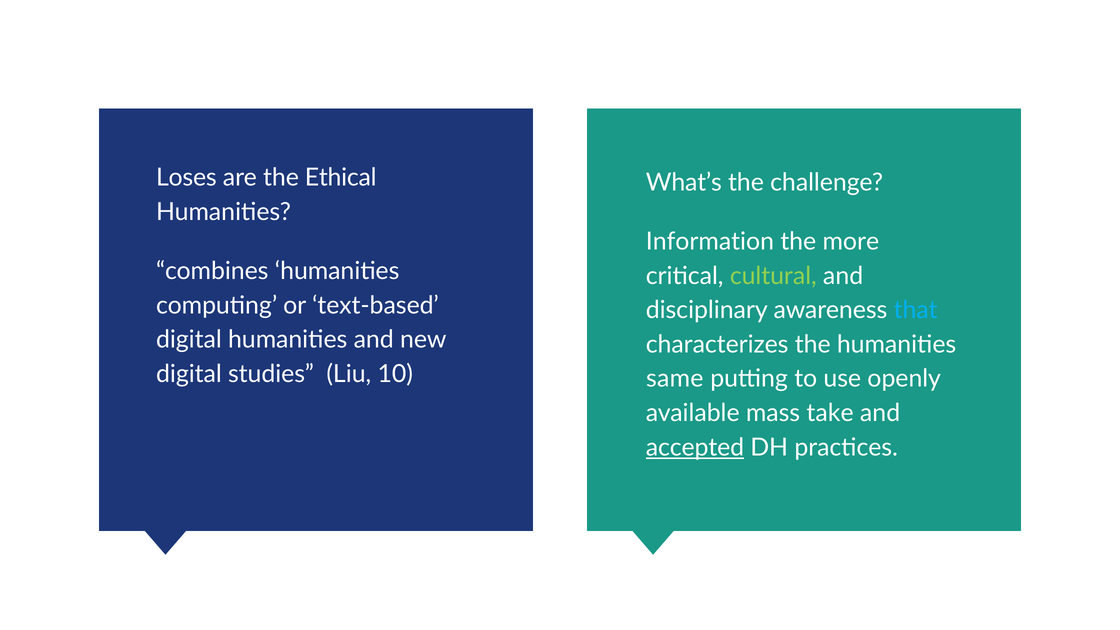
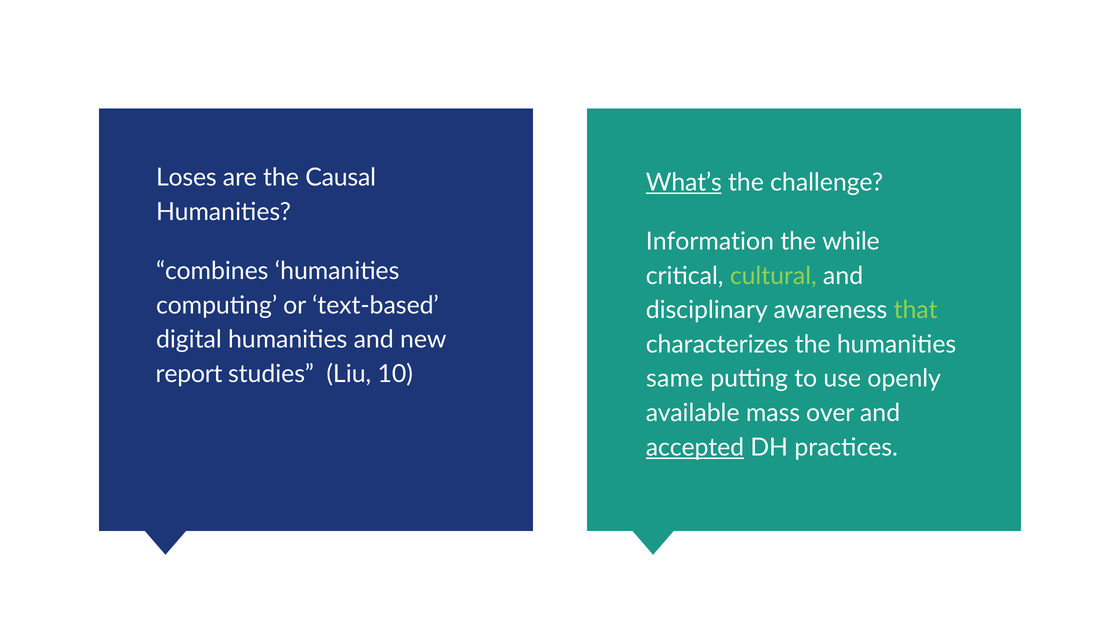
Ethical: Ethical -> Causal
What’s underline: none -> present
more: more -> while
that colour: light blue -> light green
digital at (189, 374): digital -> report
take: take -> over
